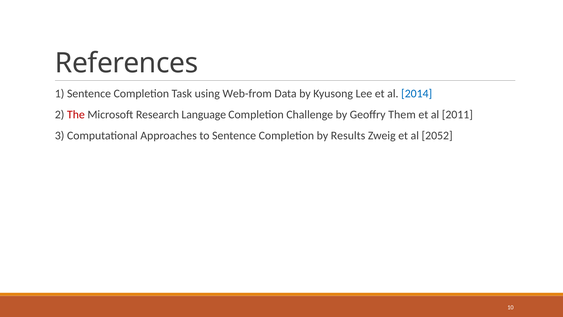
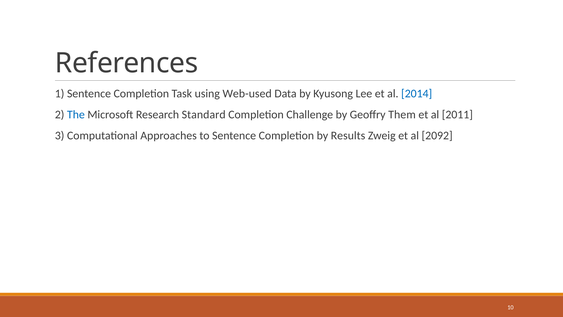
Web-from: Web-from -> Web-used
The colour: red -> blue
Language: Language -> Standard
2052: 2052 -> 2092
